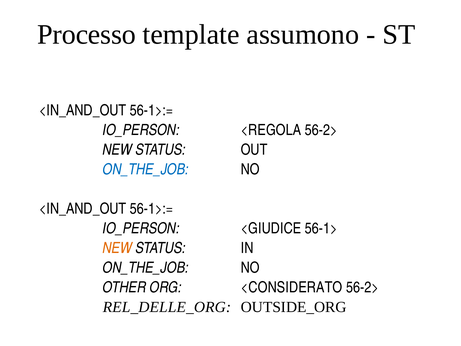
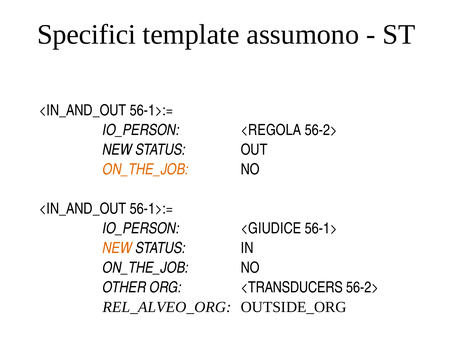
Processo: Processo -> Specifici
ON_THE_JOB at (146, 169) colour: blue -> orange
<CONSIDERATO: <CONSIDERATO -> <TRANSDUCERS
REL_DELLE_ORG: REL_DELLE_ORG -> REL_ALVEO_ORG
